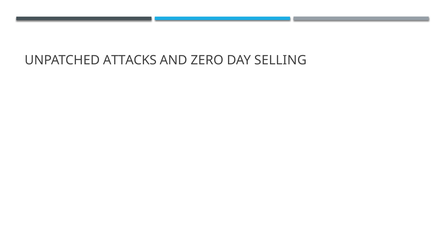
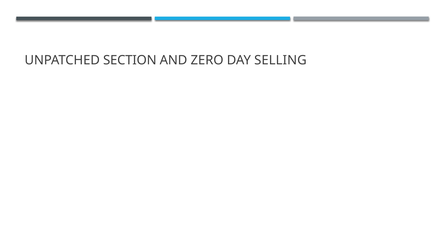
ATTACKS: ATTACKS -> SECTION
